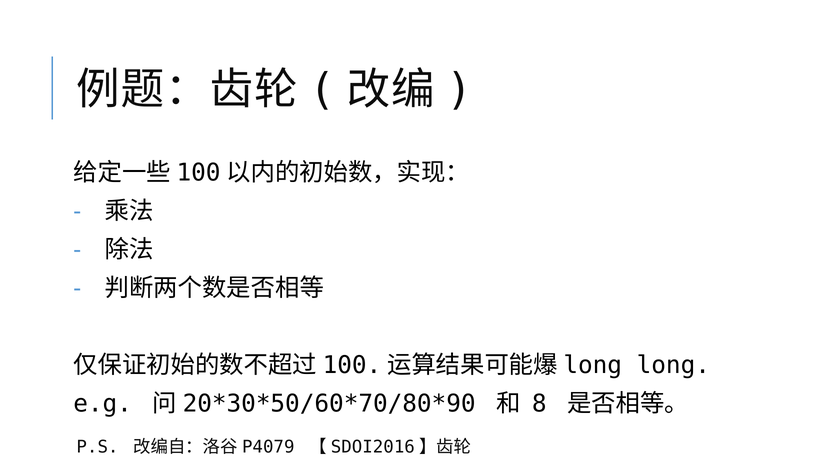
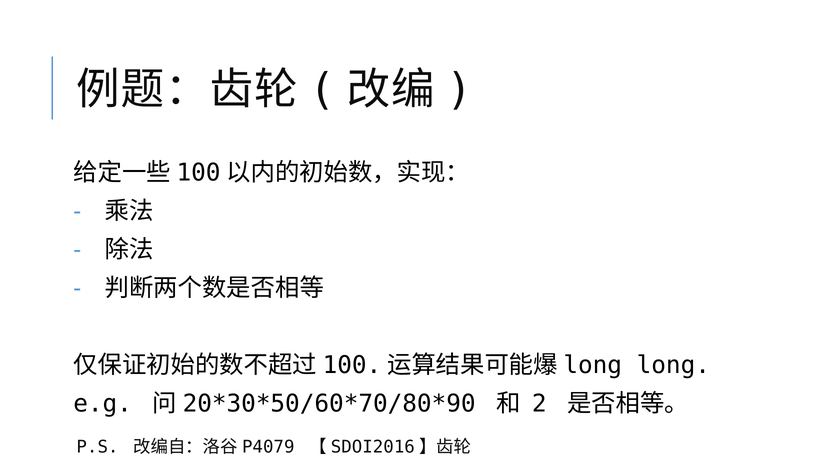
8: 8 -> 2
